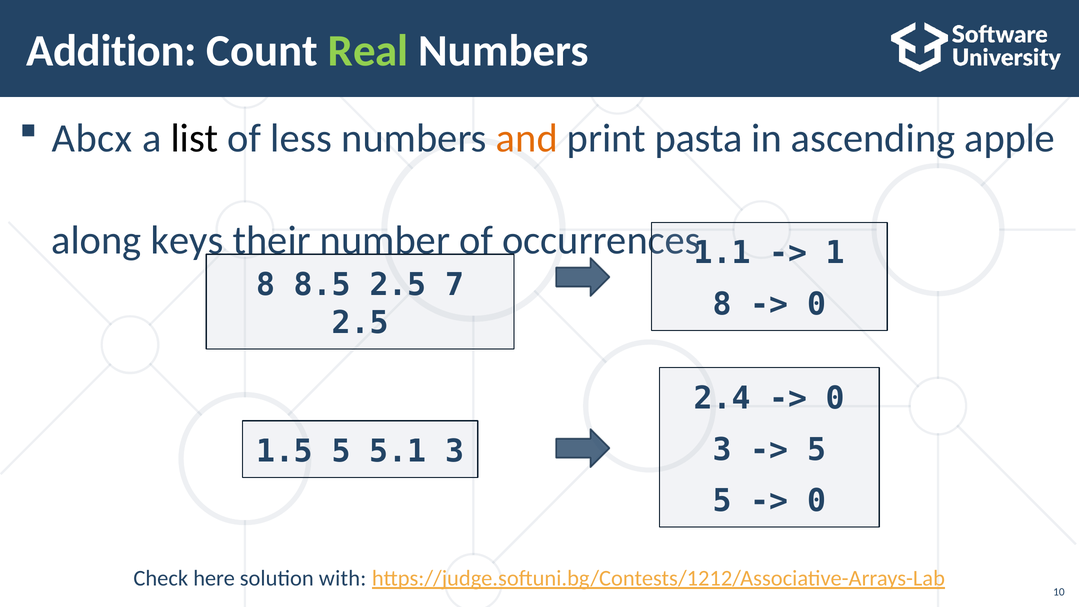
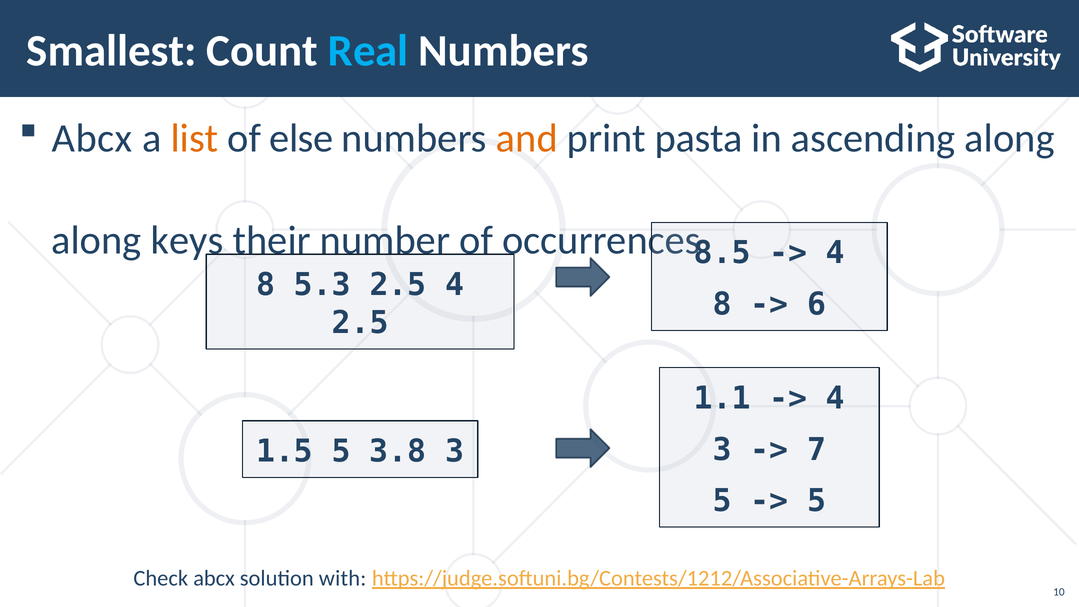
Addition: Addition -> Smallest
Real colour: light green -> light blue
list colour: black -> orange
less: less -> else
ascending apple: apple -> along
1.1: 1.1 -> 8.5
1 at (835, 253): 1 -> 4
8.5: 8.5 -> 5.3
2.5 7: 7 -> 4
0 at (817, 304): 0 -> 6
2.4: 2.4 -> 1.1
0 at (835, 398): 0 -> 4
5 at (817, 450): 5 -> 7
5.1: 5.1 -> 3.8
0 at (817, 501): 0 -> 5
Check here: here -> abcx
